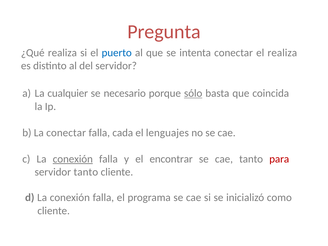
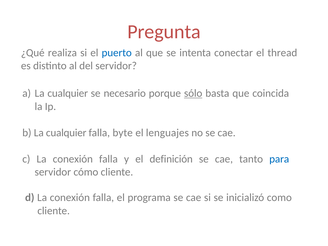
el realiza: realiza -> thread
b La conectar: conectar -> cualquier
cada: cada -> byte
conexión at (73, 159) underline: present -> none
encontrar: encontrar -> definición
para colour: red -> blue
servidor tanto: tanto -> cómo
